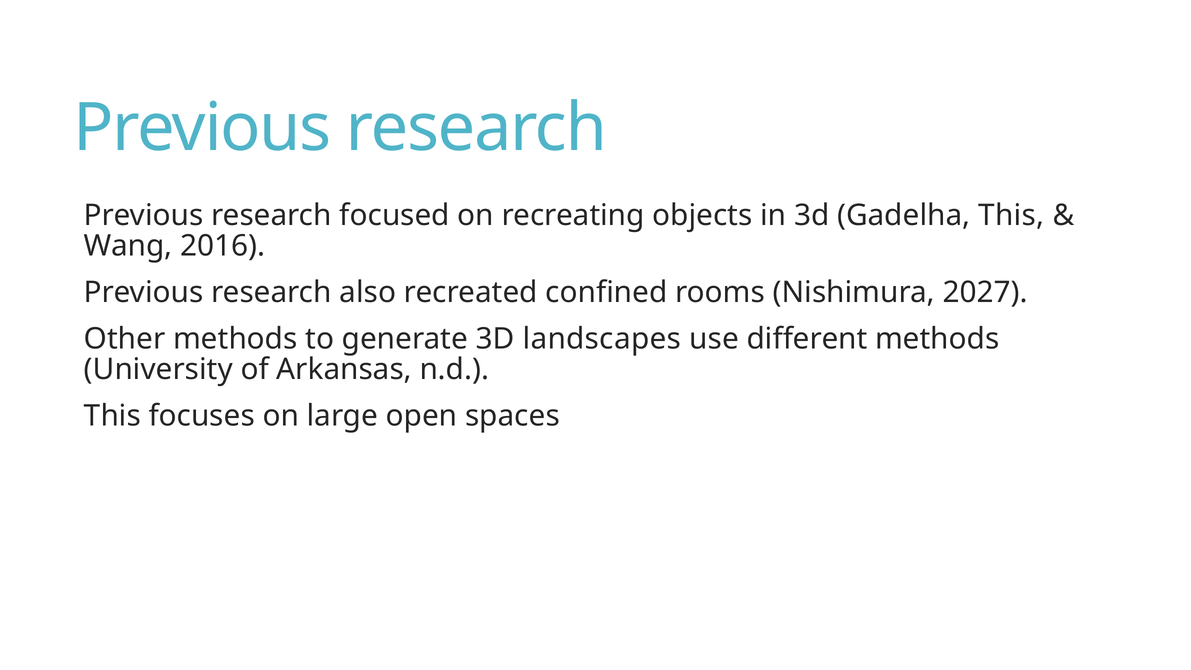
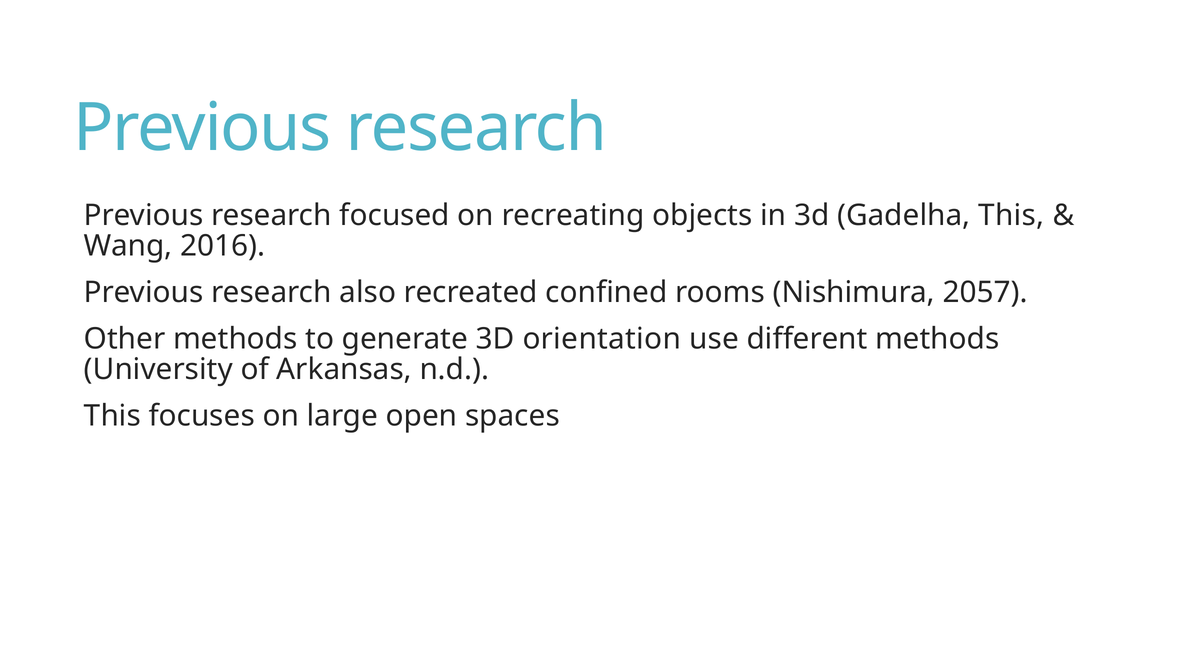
2027: 2027 -> 2057
landscapes: landscapes -> orientation
